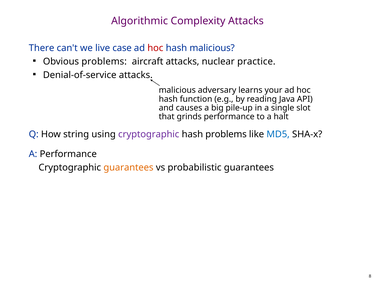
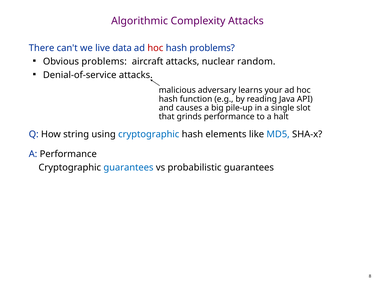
case: case -> data
hash malicious: malicious -> problems
practice: practice -> random
cryptographic at (149, 134) colour: purple -> blue
hash problems: problems -> elements
guarantees at (128, 168) colour: orange -> blue
